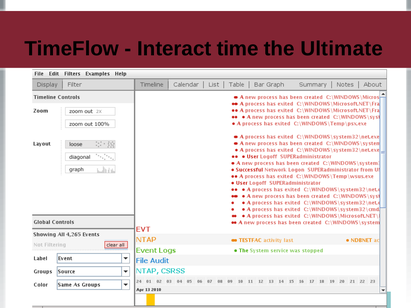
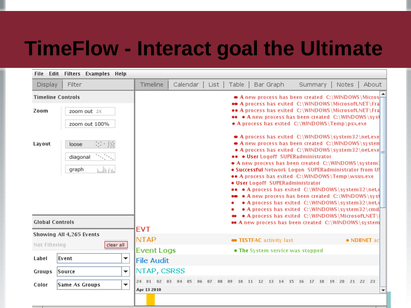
time: time -> goal
